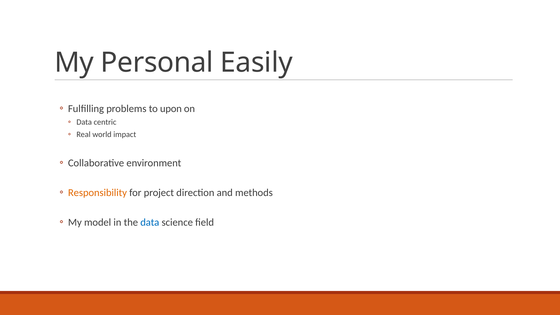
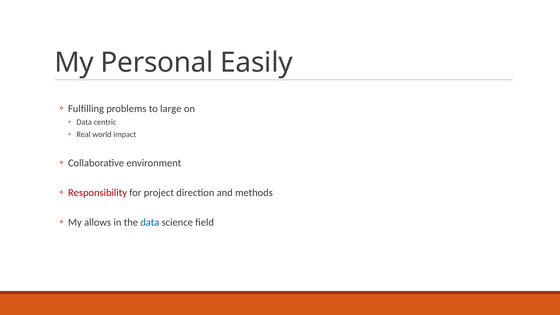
upon: upon -> large
Responsibility colour: orange -> red
model: model -> allows
